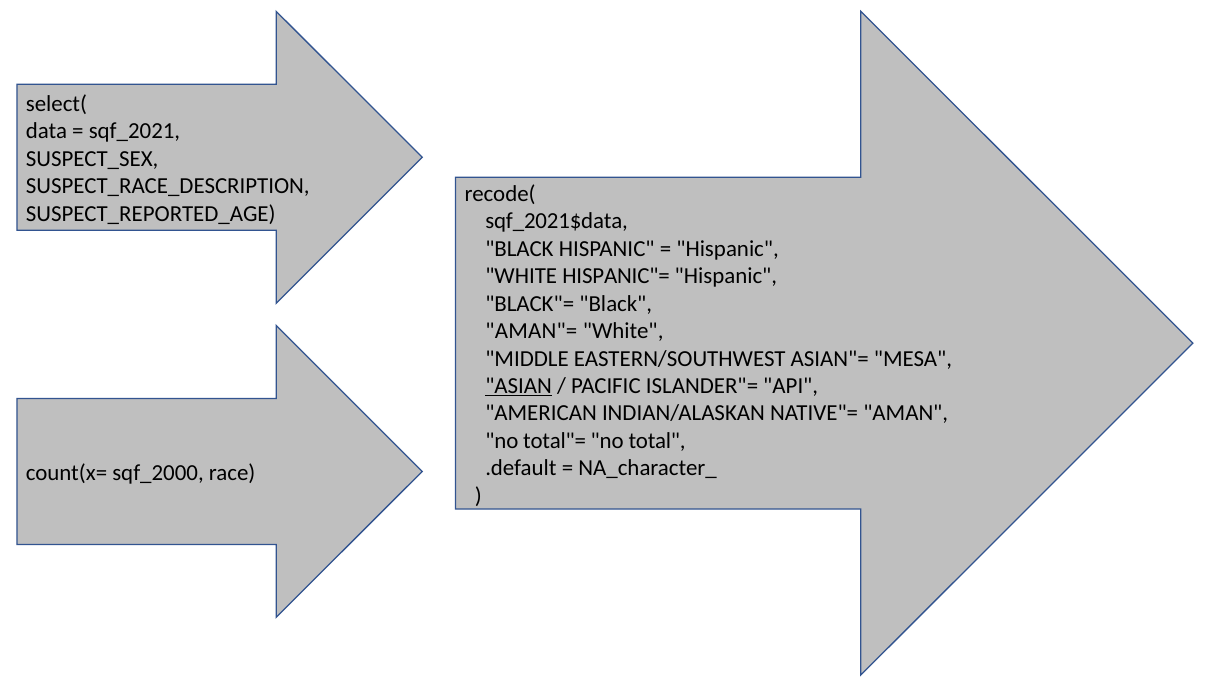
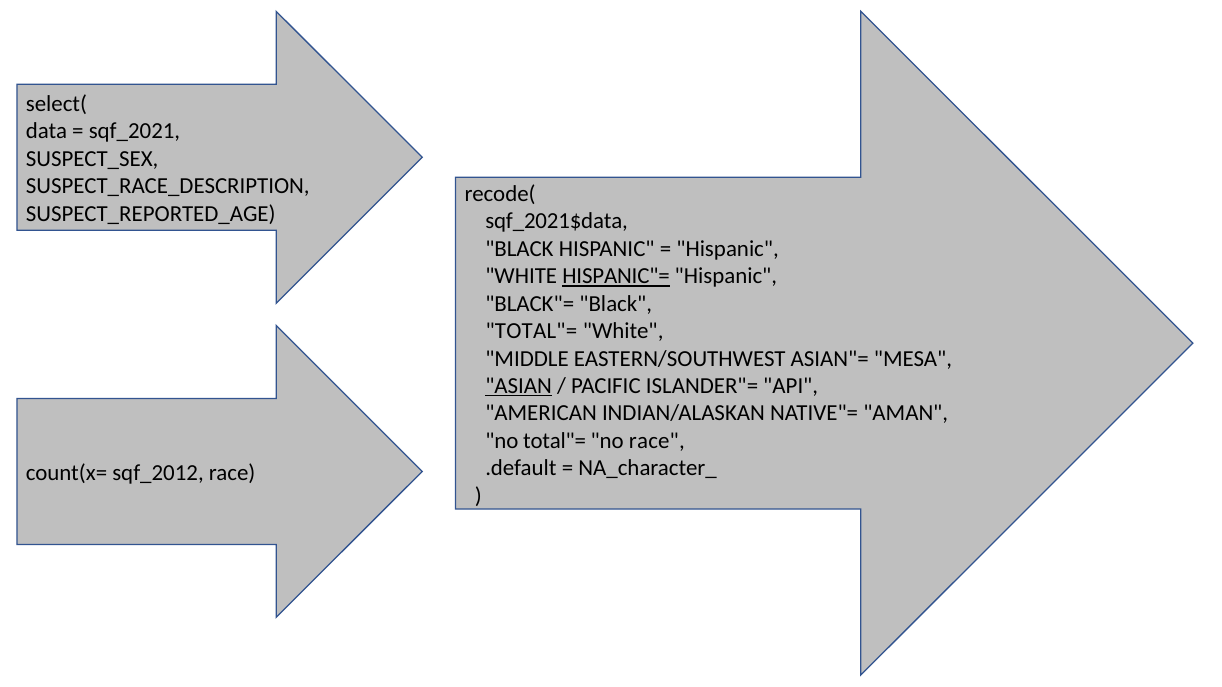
HISPANIC"= underline: none -> present
AMAN"= at (531, 331): AMAN"= -> TOTAL"=
no total: total -> race
sqf_2000: sqf_2000 -> sqf_2012
